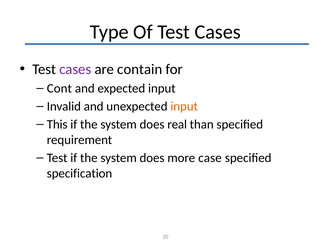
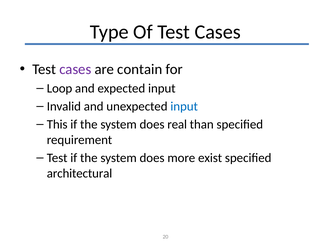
Cont: Cont -> Loop
input at (184, 106) colour: orange -> blue
case: case -> exist
specification: specification -> architectural
